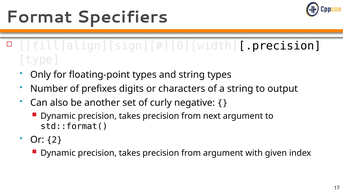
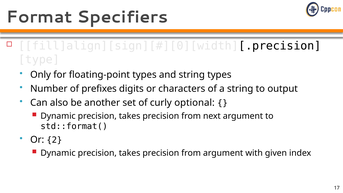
negative: negative -> optional
